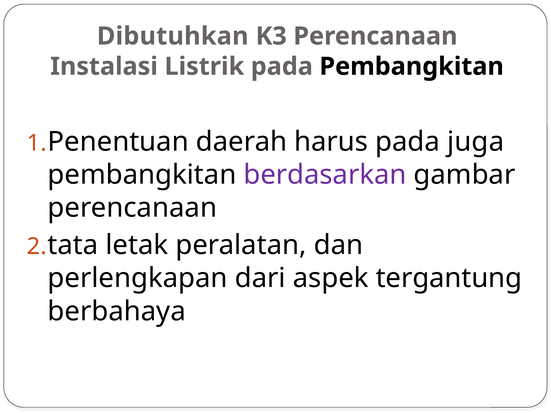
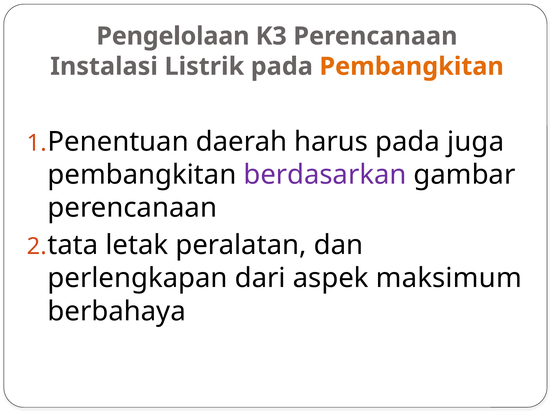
Dibutuhkan: Dibutuhkan -> Pengelolaan
Pembangkitan at (412, 67) colour: black -> orange
tergantung: tergantung -> maksimum
